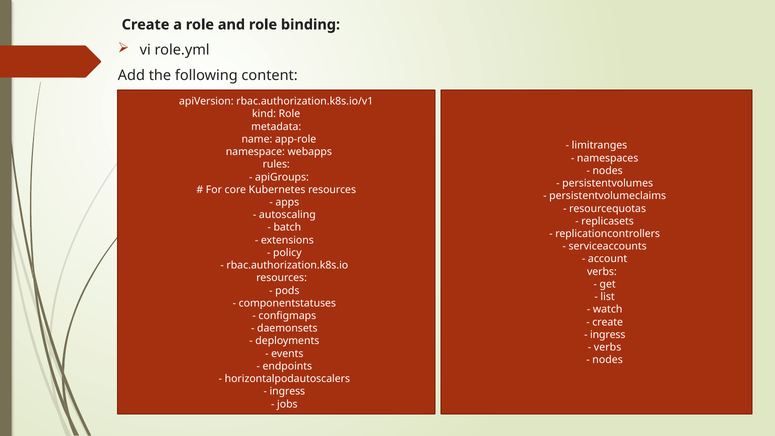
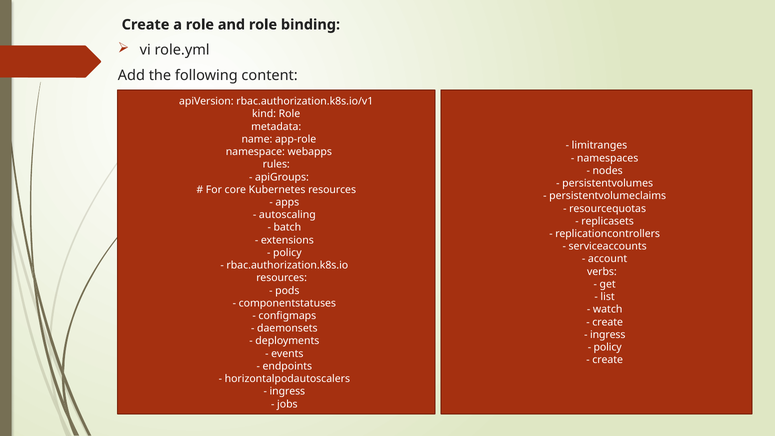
verbs at (608, 347): verbs -> policy
nodes at (608, 360): nodes -> create
